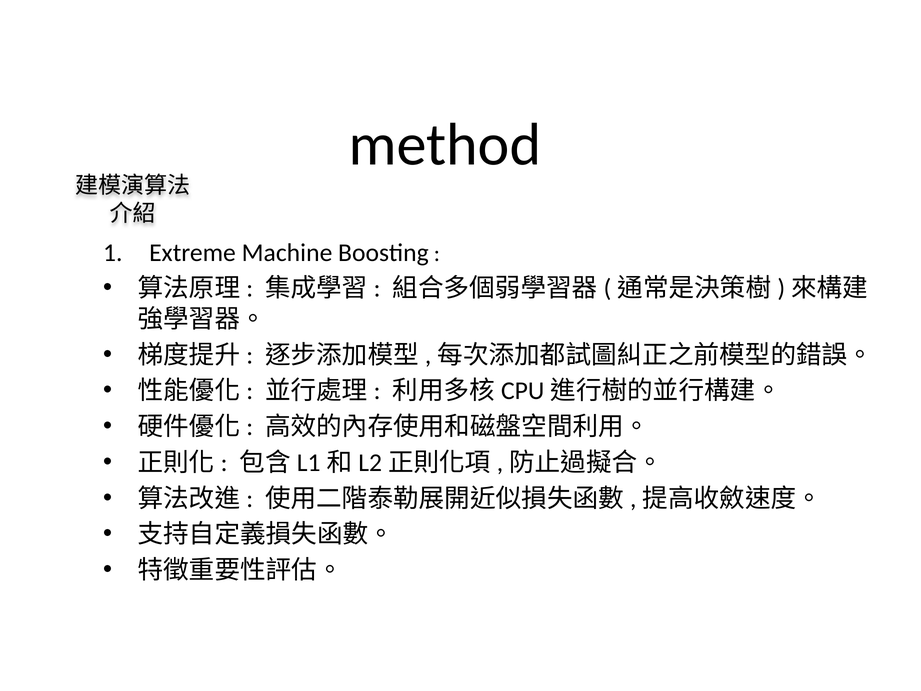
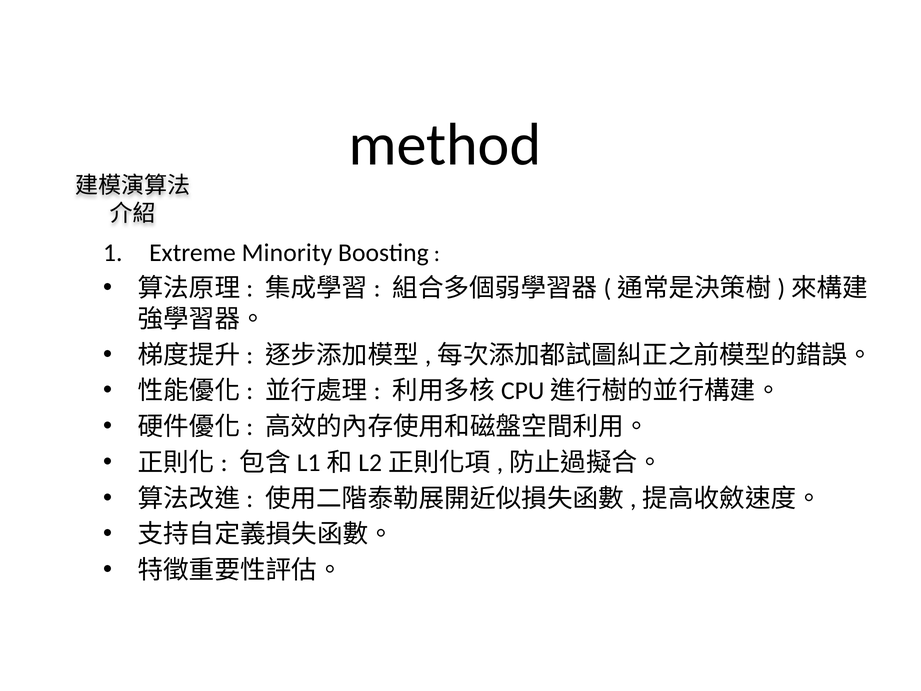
Machine: Machine -> Minority
